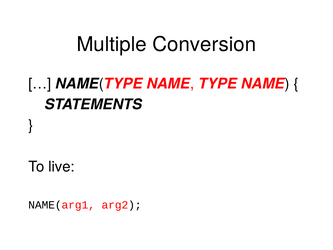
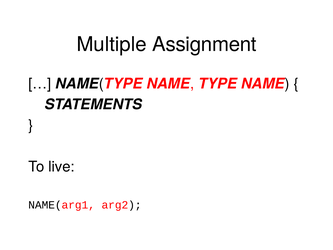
Conversion: Conversion -> Assignment
